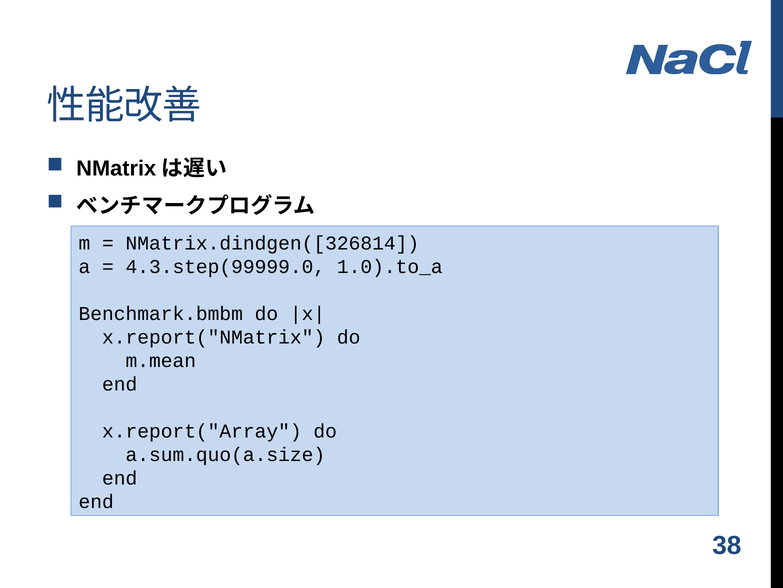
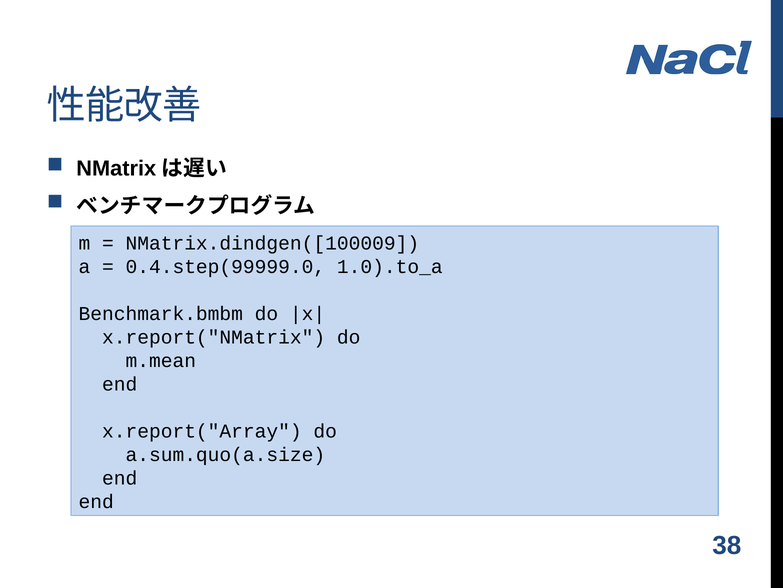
NMatrix.dindgen([326814: NMatrix.dindgen([326814 -> NMatrix.dindgen([100009
4.3.step(99999.0: 4.3.step(99999.0 -> 0.4.step(99999.0
